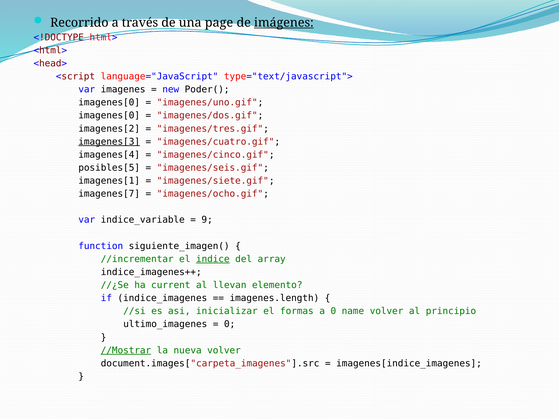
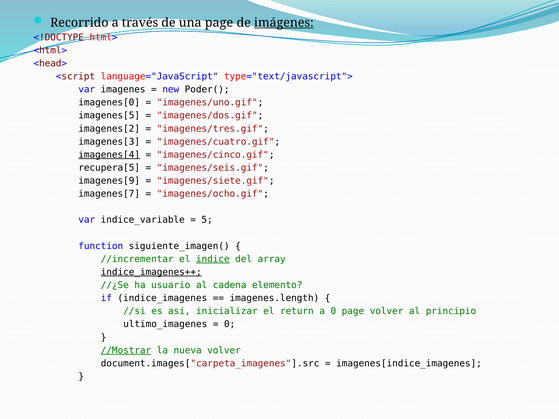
imagenes[0 at (109, 116): imagenes[0 -> imagenes[5
imagenes[3 underline: present -> none
imagenes[4 underline: none -> present
posibles[5: posibles[5 -> recupera[5
imagenes[1: imagenes[1 -> imagenes[9
9: 9 -> 5
indice_imagenes++ underline: none -> present
current: current -> usuario
llevan: llevan -> cadena
formas: formas -> return
0 name: name -> page
